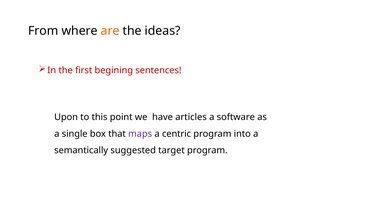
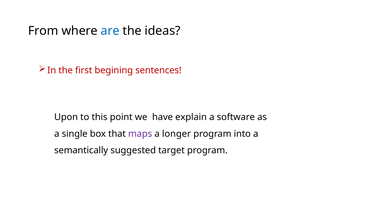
are colour: orange -> blue
articles: articles -> explain
centric: centric -> longer
